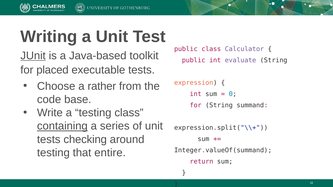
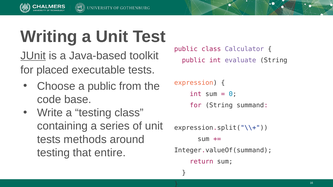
a rather: rather -> public
containing underline: present -> none
checking: checking -> methods
